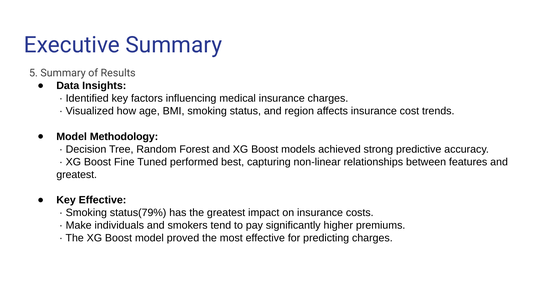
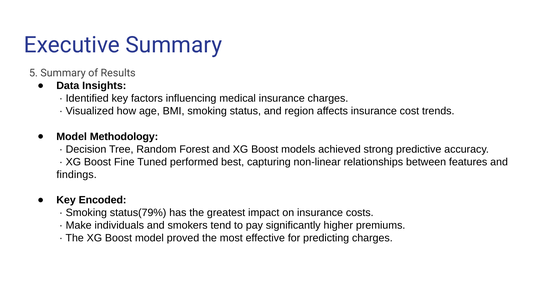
greatest at (77, 175): greatest -> findings
Key Effective: Effective -> Encoded
